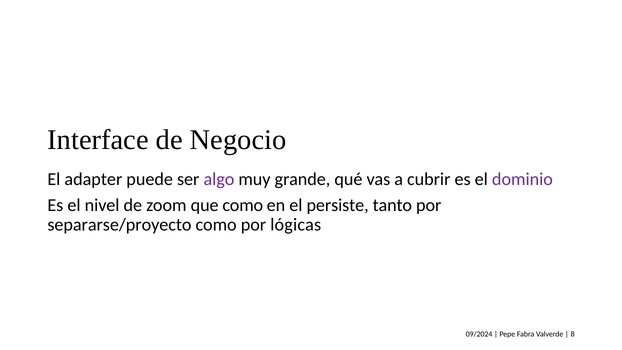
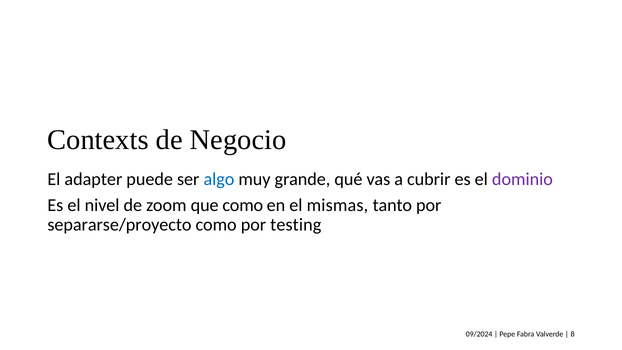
Interface: Interface -> Contexts
algo colour: purple -> blue
persiste: persiste -> mismas
lógicas: lógicas -> testing
